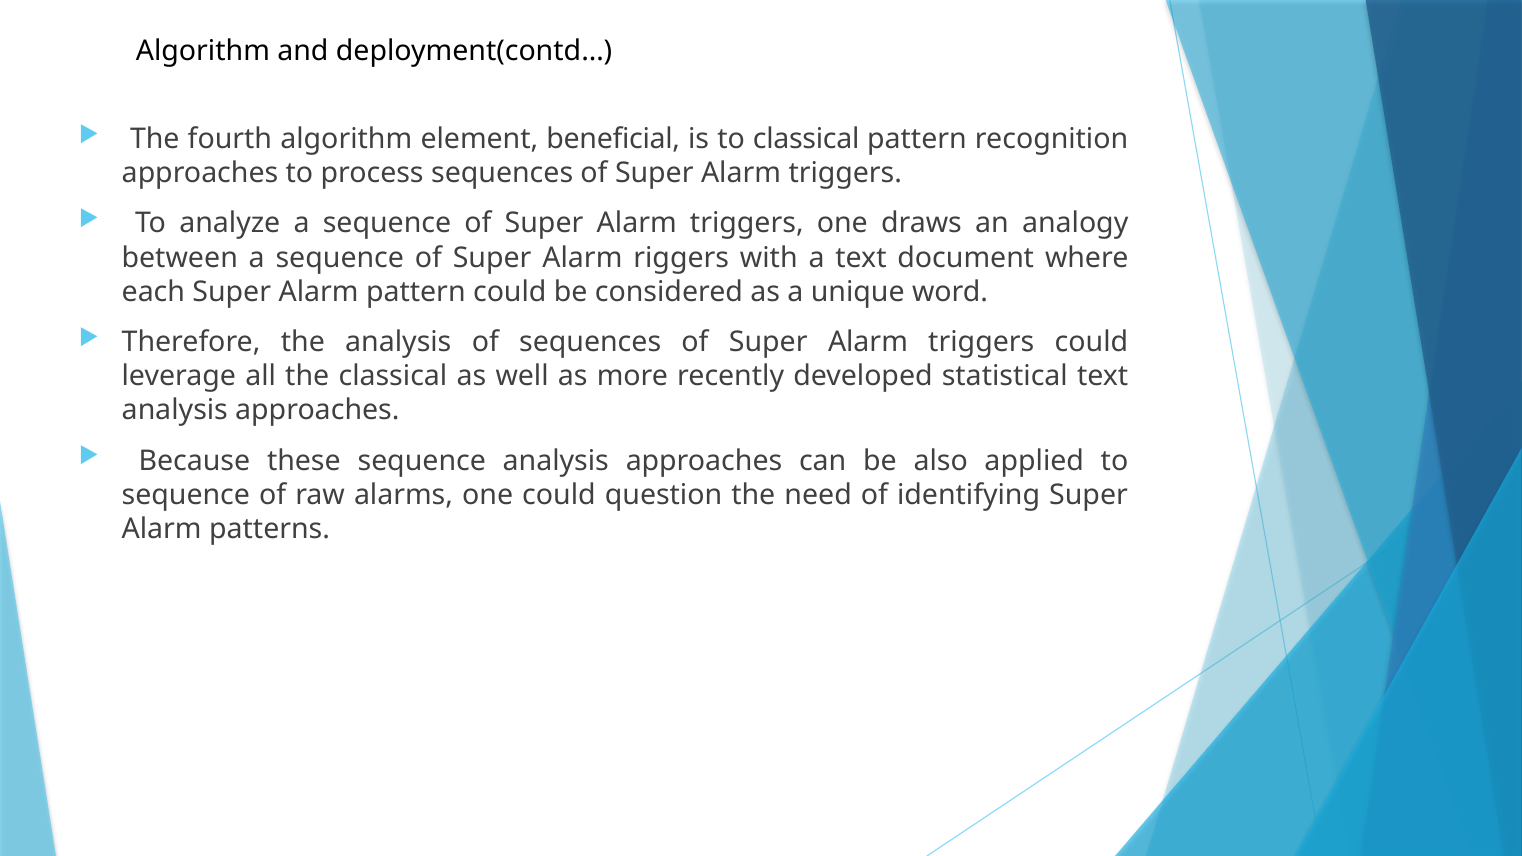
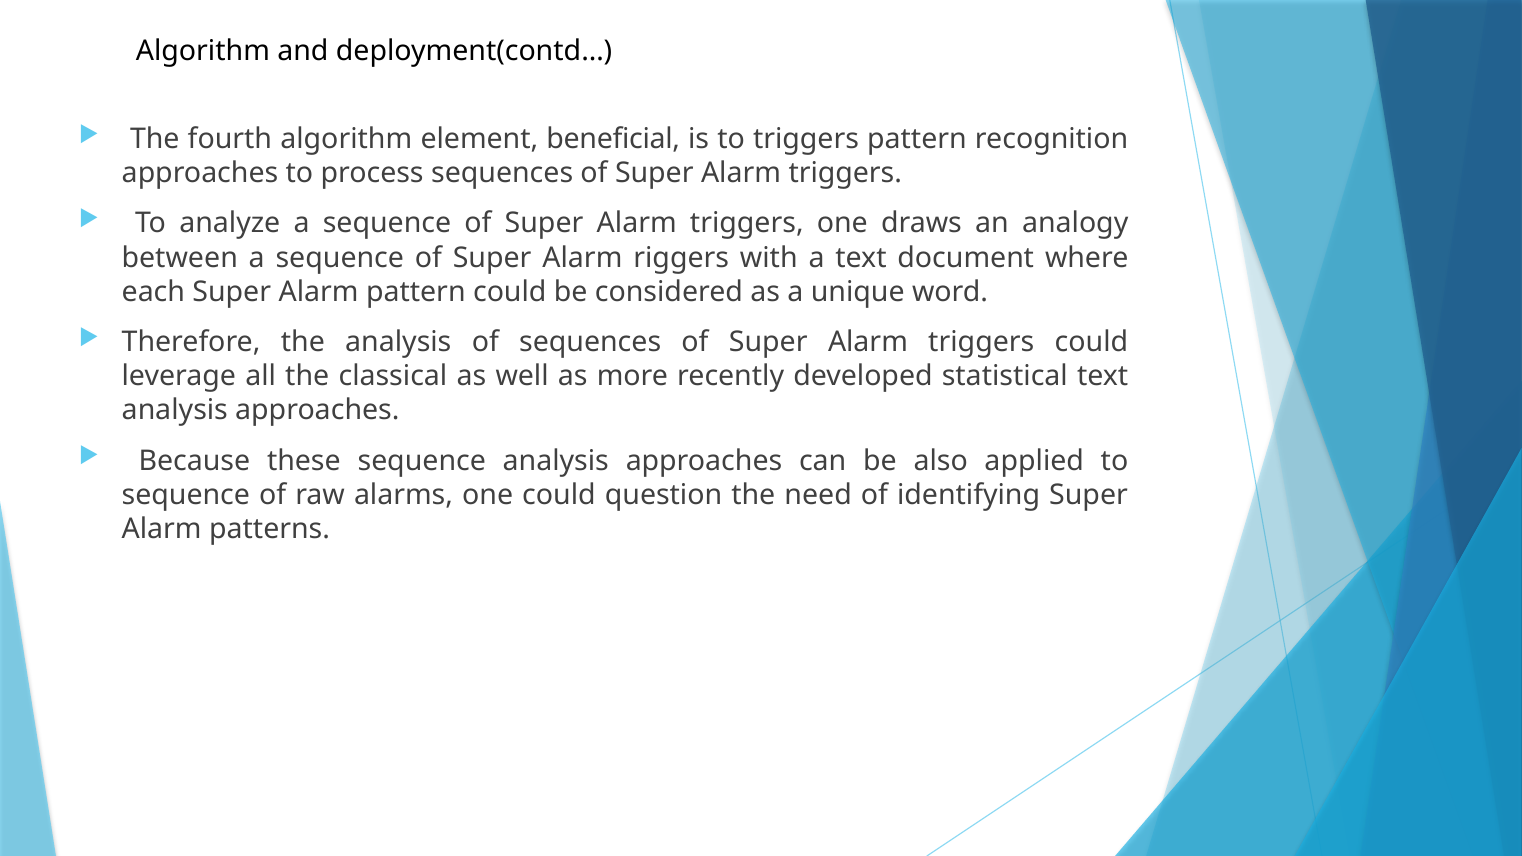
to classical: classical -> triggers
